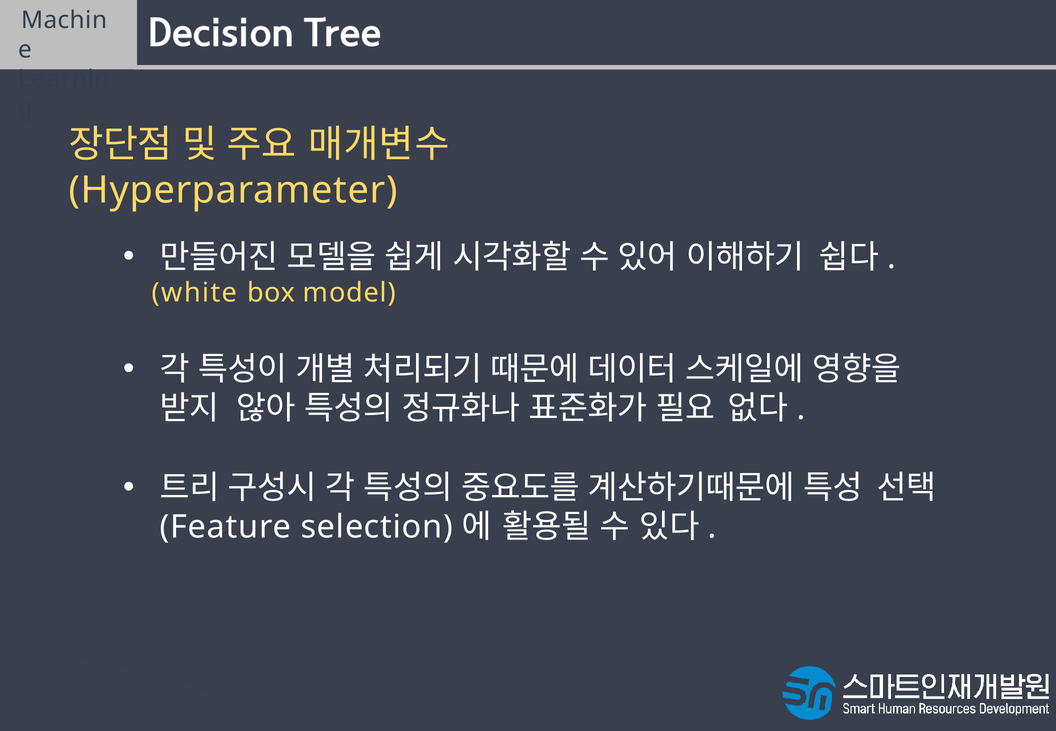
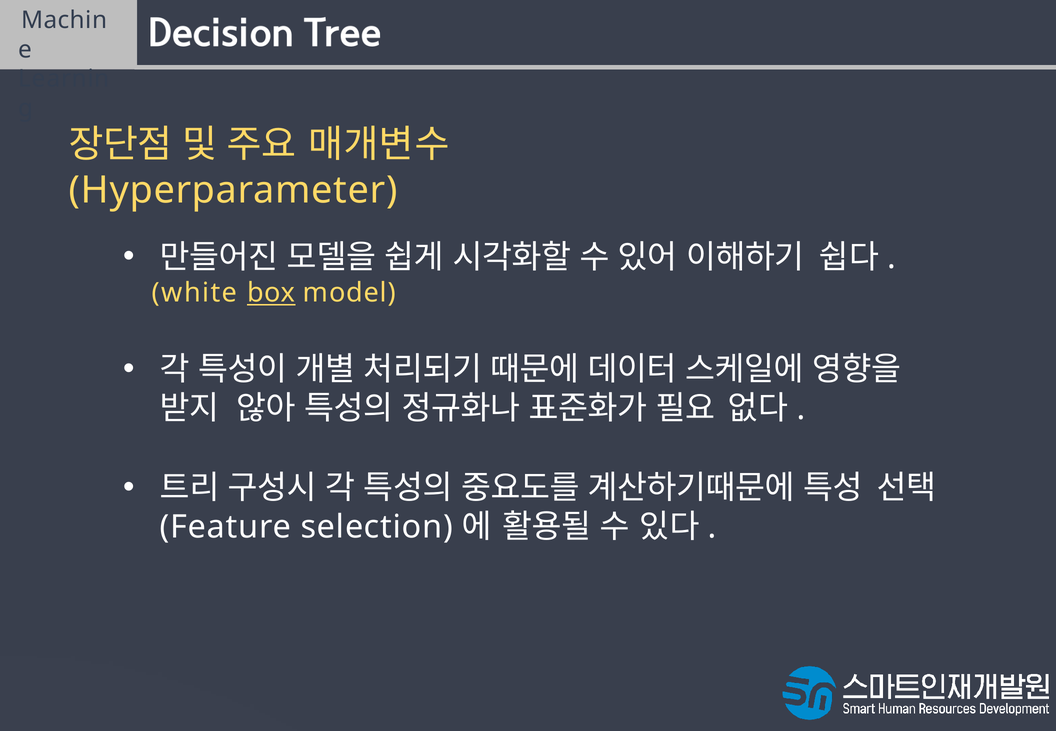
box underline: none -> present
